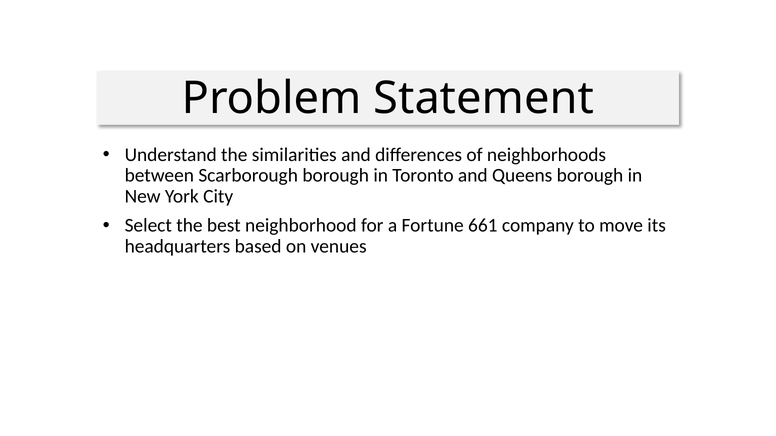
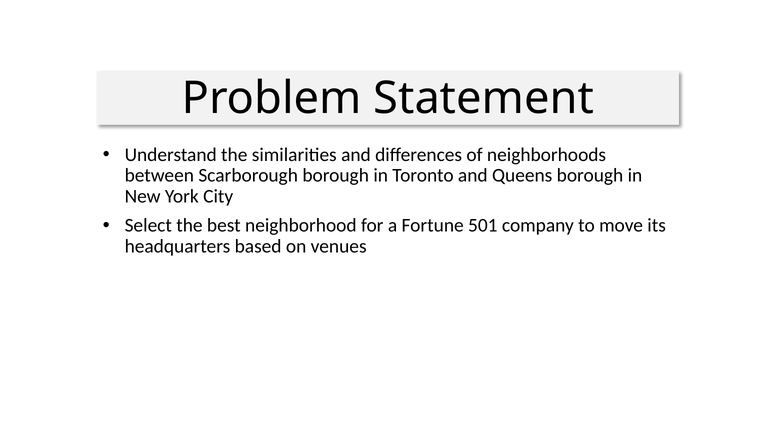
661: 661 -> 501
